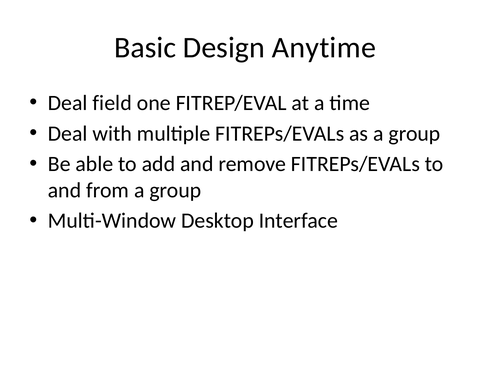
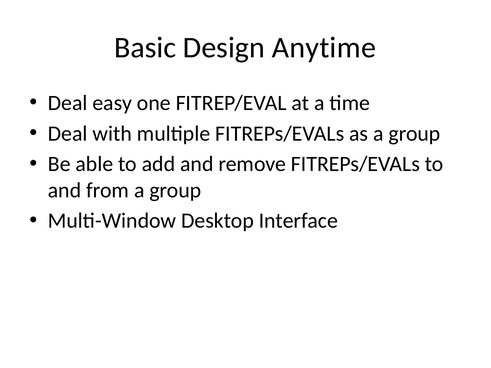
field: field -> easy
